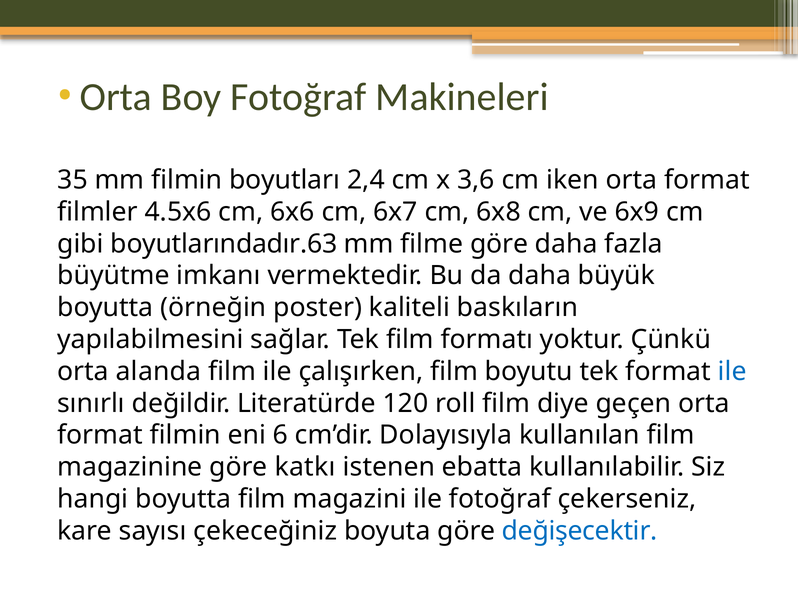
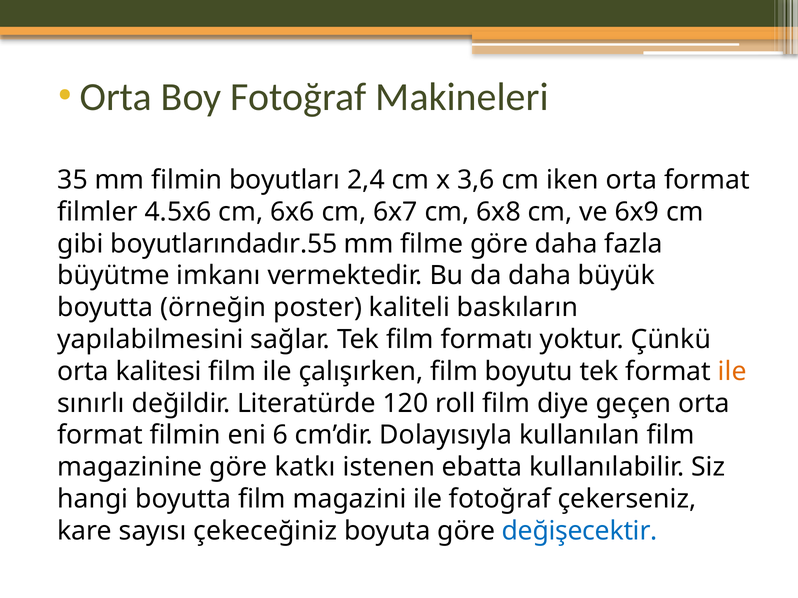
boyutlarındadır.63: boyutlarındadır.63 -> boyutlarındadır.55
alanda: alanda -> kalitesi
ile at (732, 372) colour: blue -> orange
